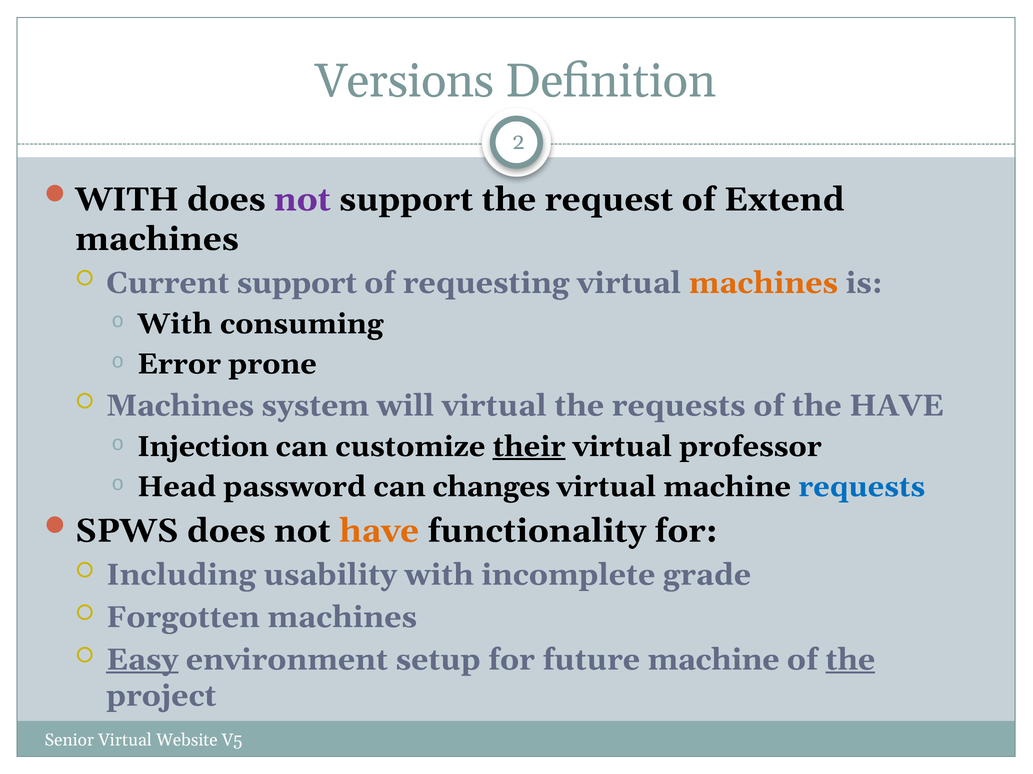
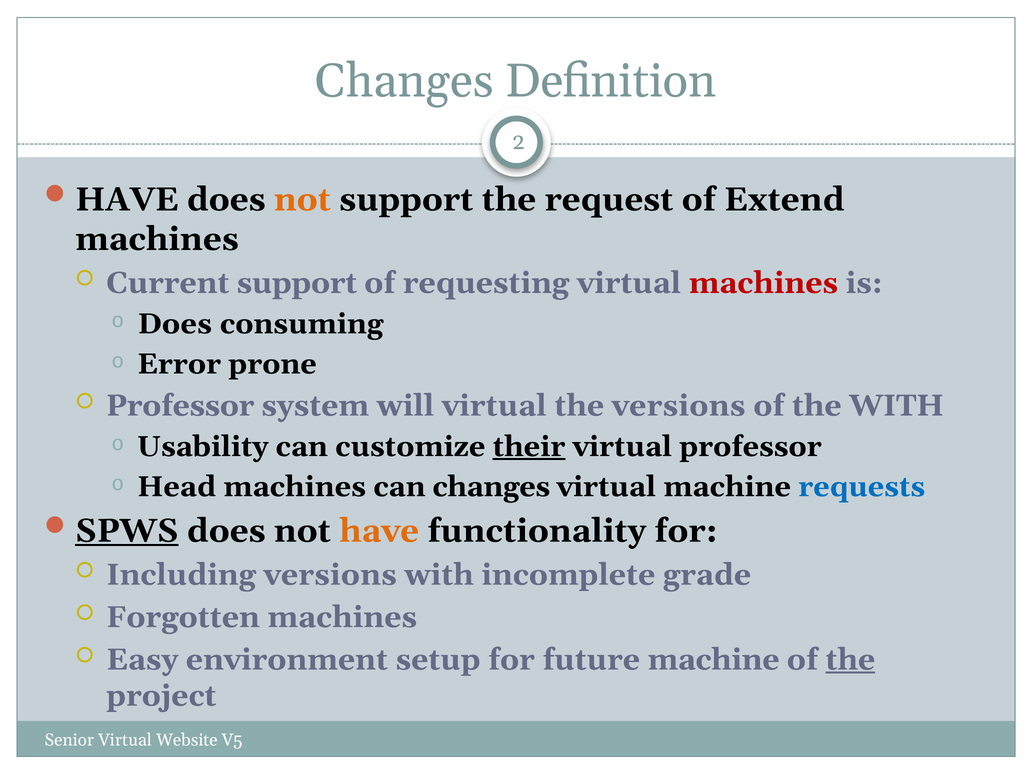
Versions at (405, 81): Versions -> Changes
WITH at (127, 200): WITH -> HAVE
not at (302, 200) colour: purple -> orange
machines at (763, 283) colour: orange -> red
With at (175, 324): With -> Does
Machines at (180, 406): Machines -> Professor
the requests: requests -> versions
the HAVE: HAVE -> WITH
Injection: Injection -> Usability
Head password: password -> machines
SPWS underline: none -> present
Including usability: usability -> versions
Easy underline: present -> none
